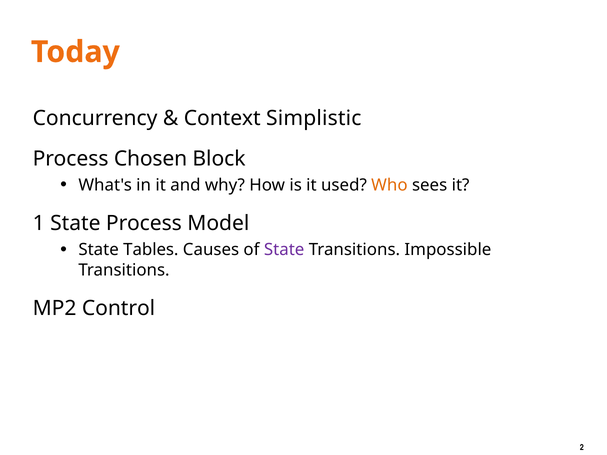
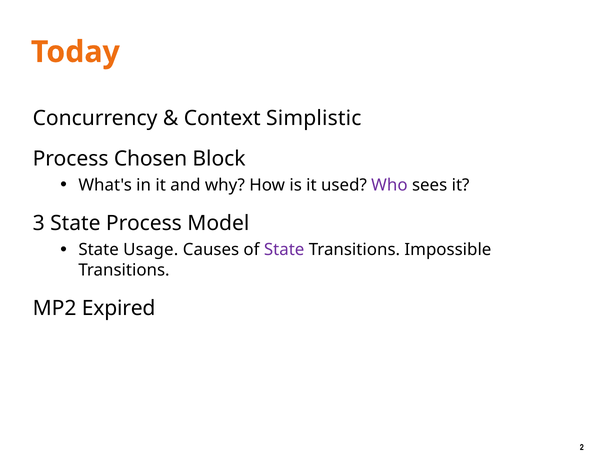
Who colour: orange -> purple
1: 1 -> 3
Tables: Tables -> Usage
Control: Control -> Expired
